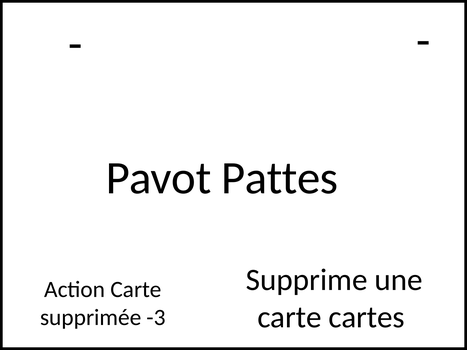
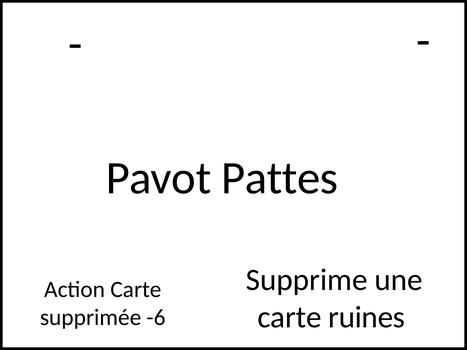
cartes: cartes -> ruines
-3: -3 -> -6
